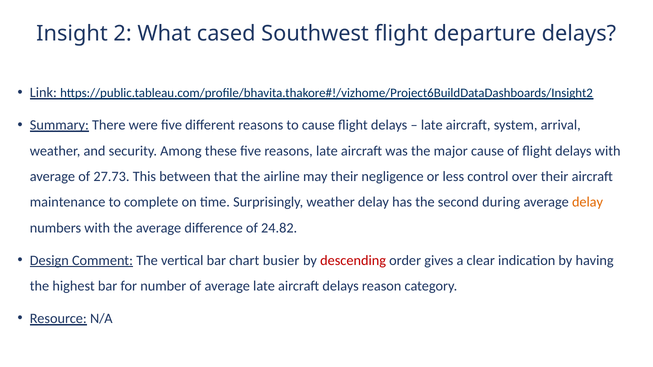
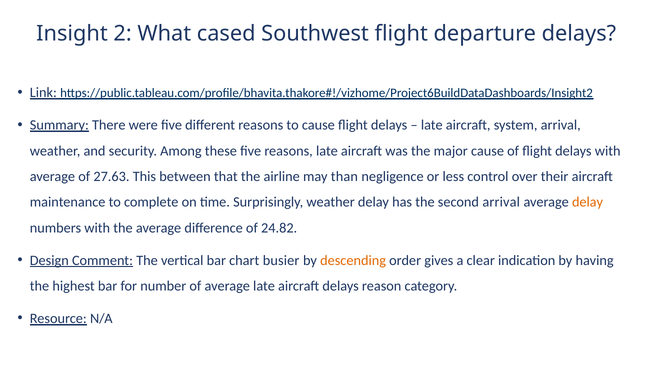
27.73: 27.73 -> 27.63
may their: their -> than
second during: during -> arrival
descending colour: red -> orange
